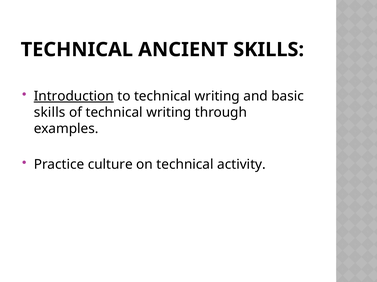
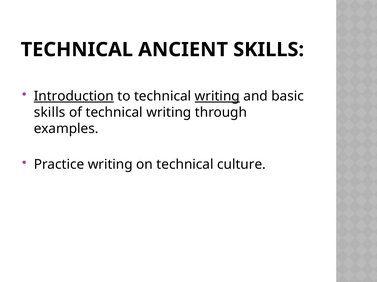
writing at (217, 96) underline: none -> present
Practice culture: culture -> writing
activity: activity -> culture
